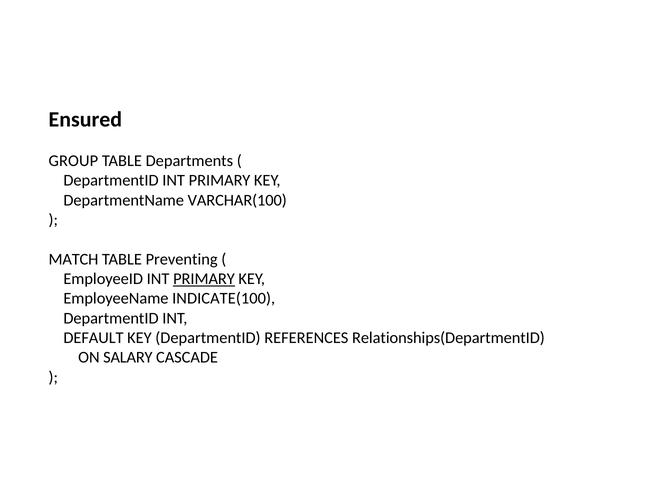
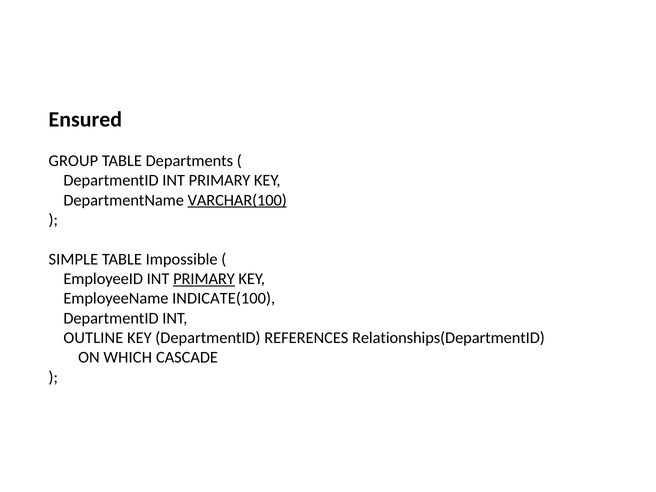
VARCHAR(100 underline: none -> present
MATCH: MATCH -> SIMPLE
Preventing: Preventing -> Impossible
DEFAULT: DEFAULT -> OUTLINE
SALARY: SALARY -> WHICH
